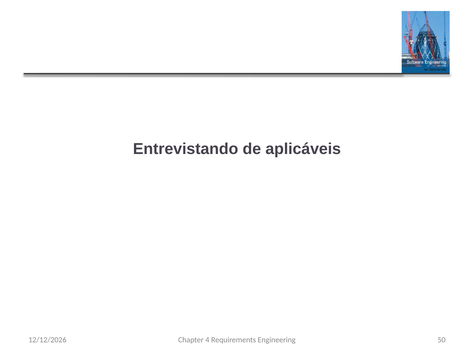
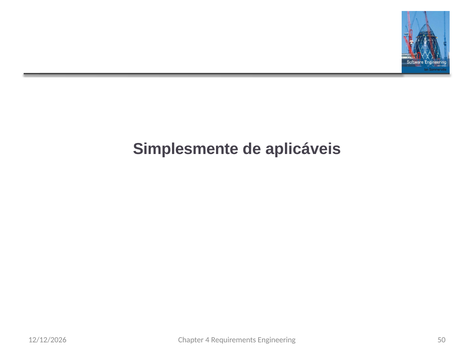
Entrevistando: Entrevistando -> Simplesmente
